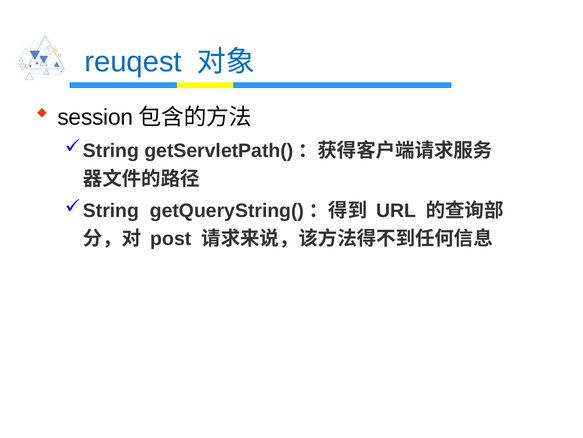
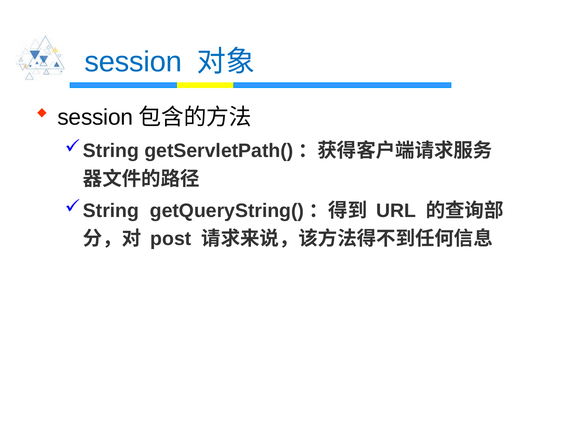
reuqest at (133, 62): reuqest -> session
